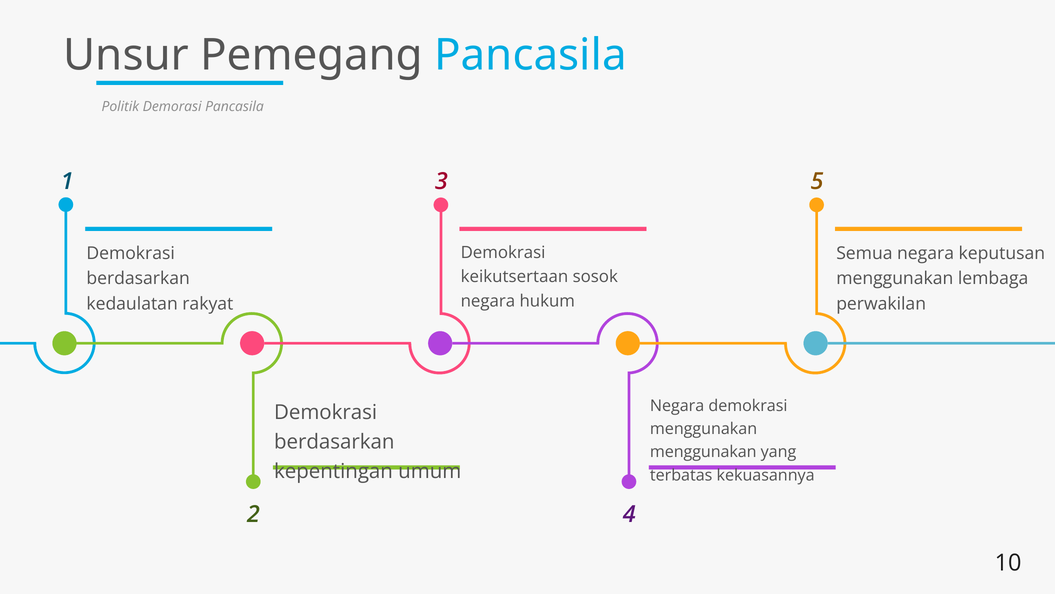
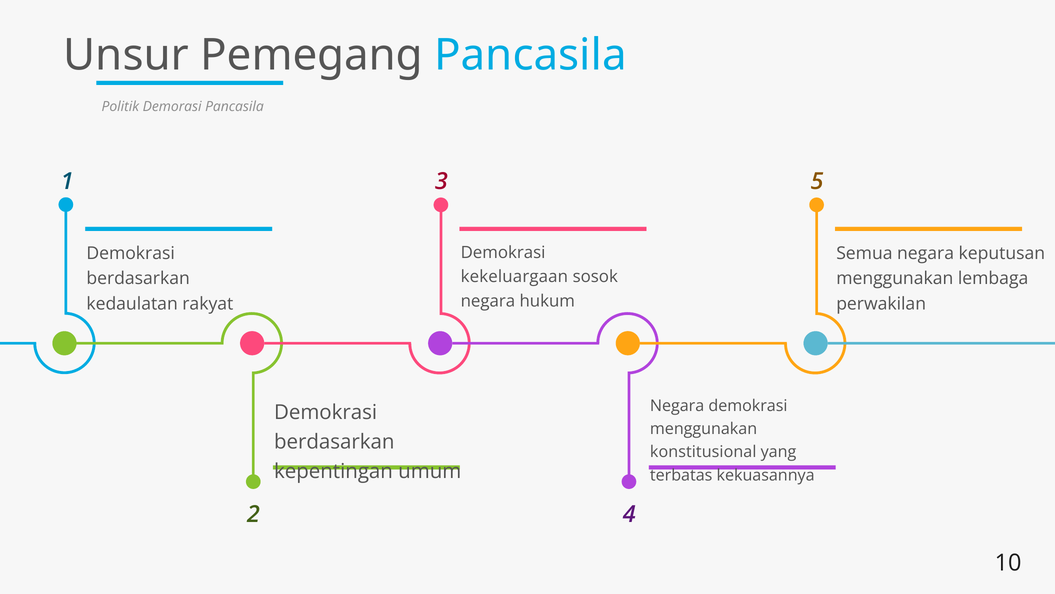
keikutsertaan: keikutsertaan -> kekeluargaan
menggunakan at (703, 452): menggunakan -> konstitusional
